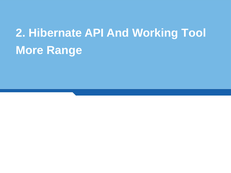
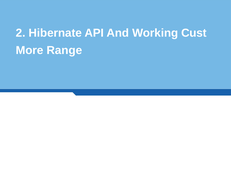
Tool: Tool -> Cust
